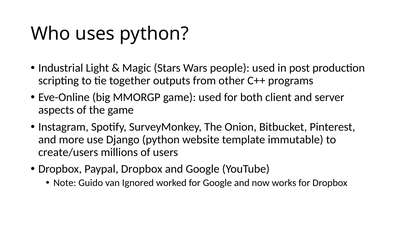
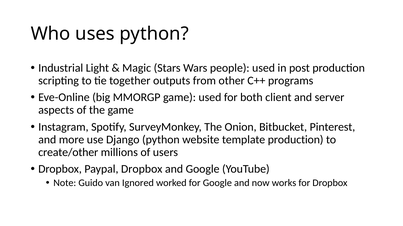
template immutable: immutable -> production
create/users: create/users -> create/other
